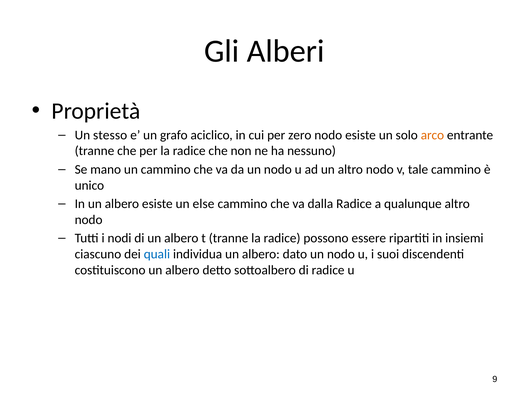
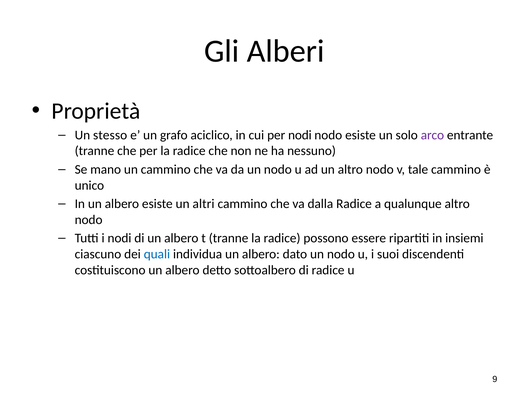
per zero: zero -> nodi
arco colour: orange -> purple
else: else -> altri
